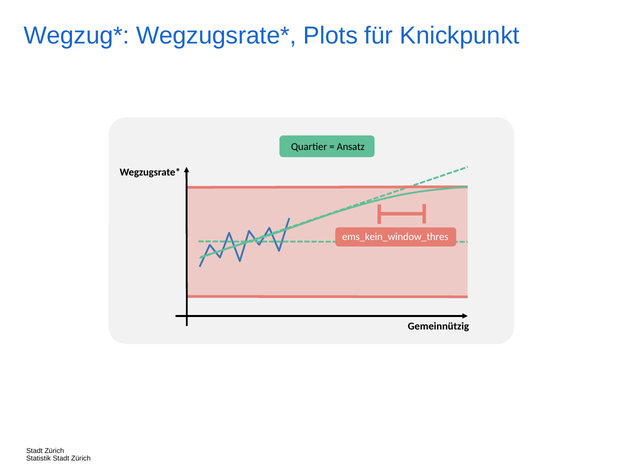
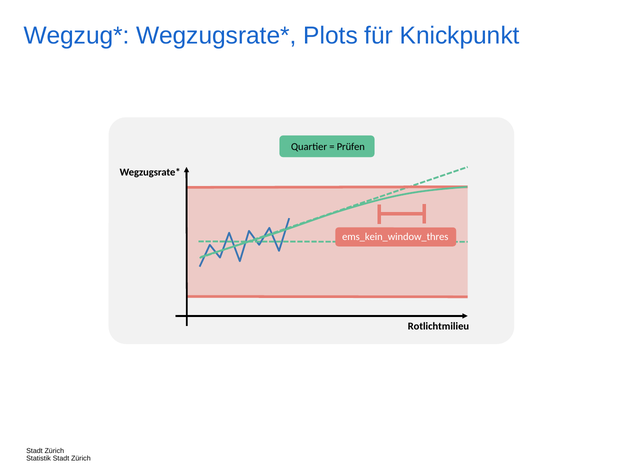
Ansatz: Ansatz -> Prüfen
Gemeinnützig: Gemeinnützig -> Rotlichtmilieu
